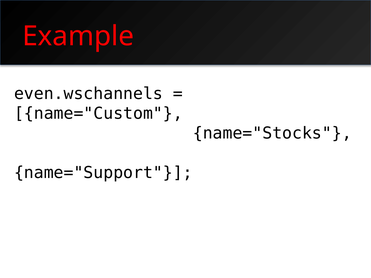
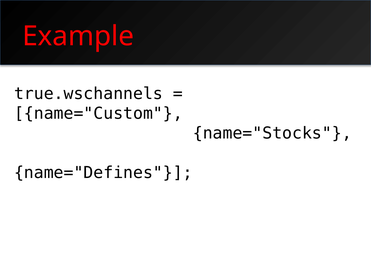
even.wschannels: even.wschannels -> true.wschannels
name="Support: name="Support -> name="Defines
